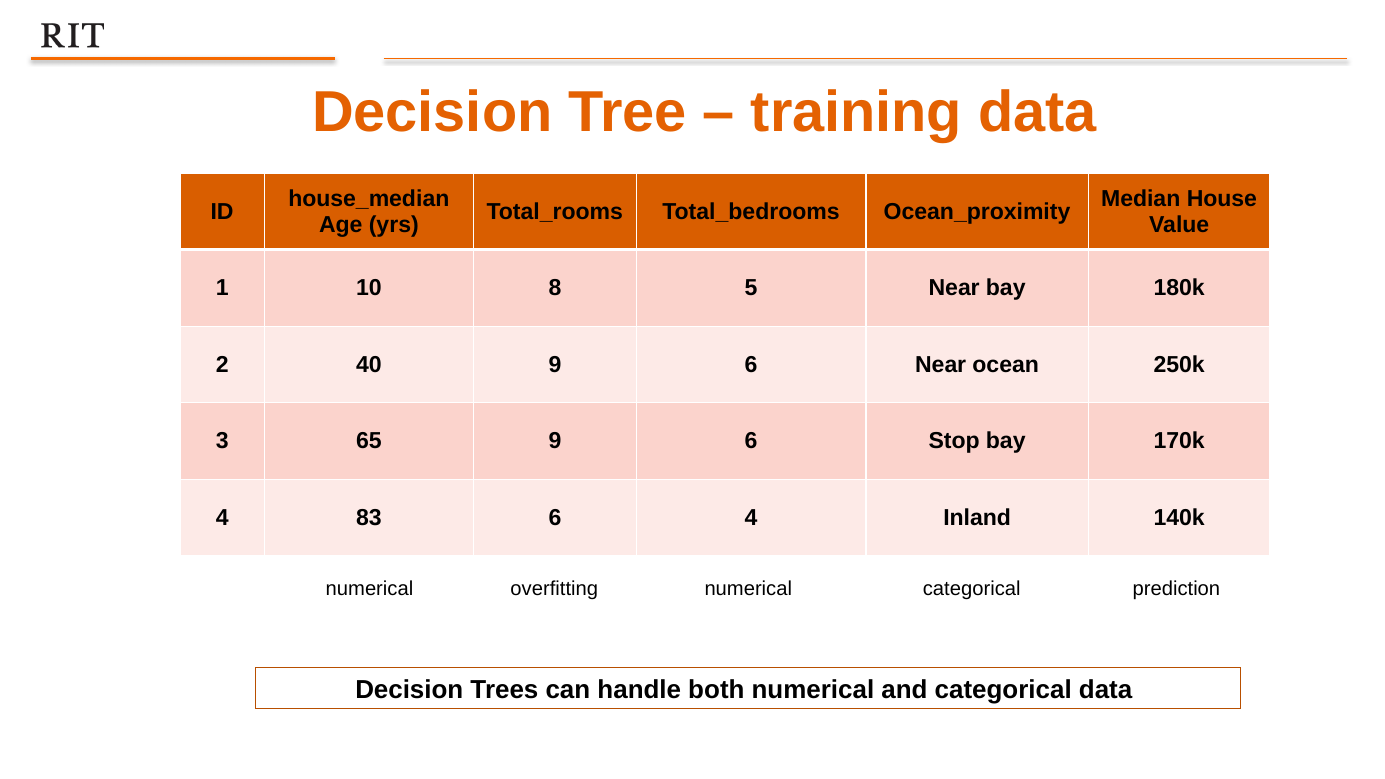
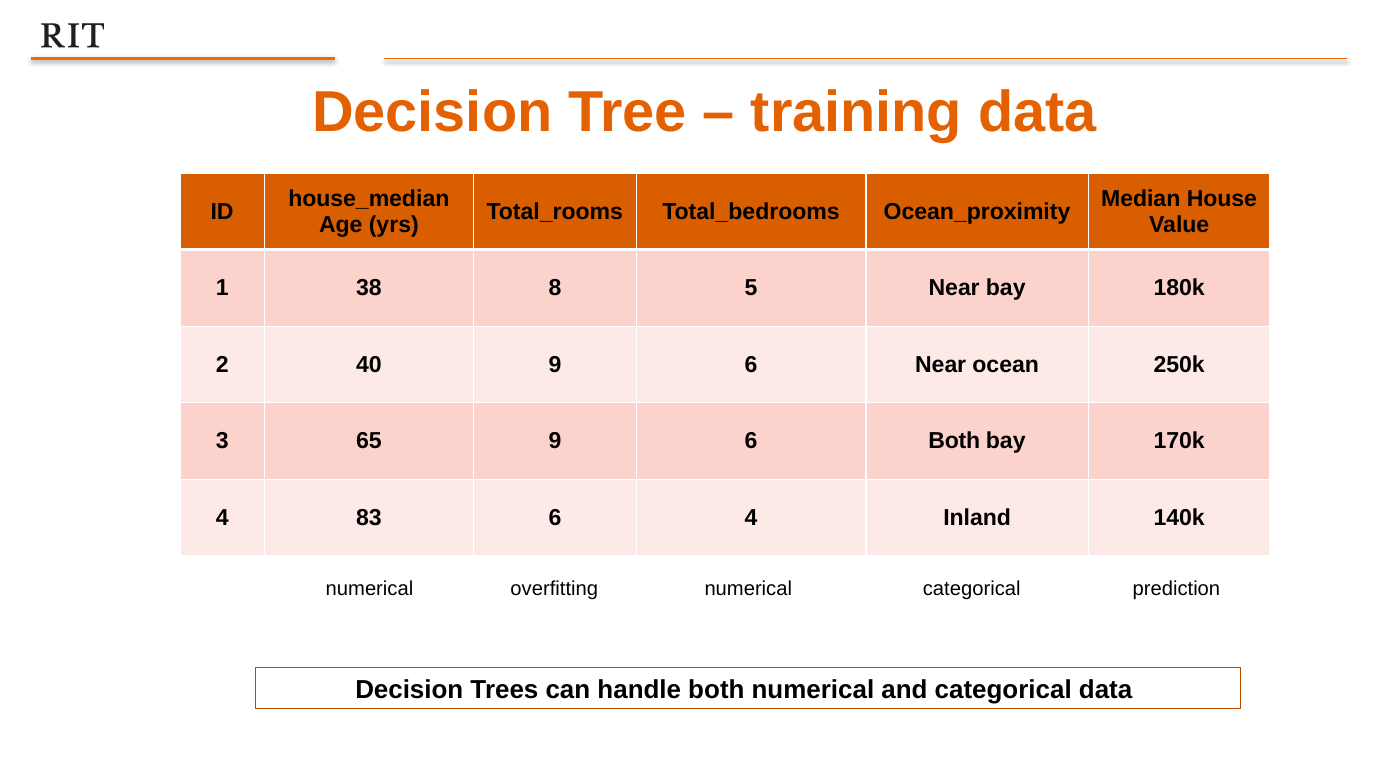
10: 10 -> 38
6 Stop: Stop -> Both
